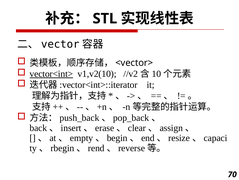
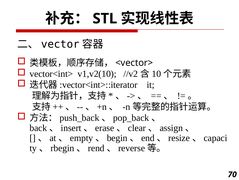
vector<int> underline: present -> none
